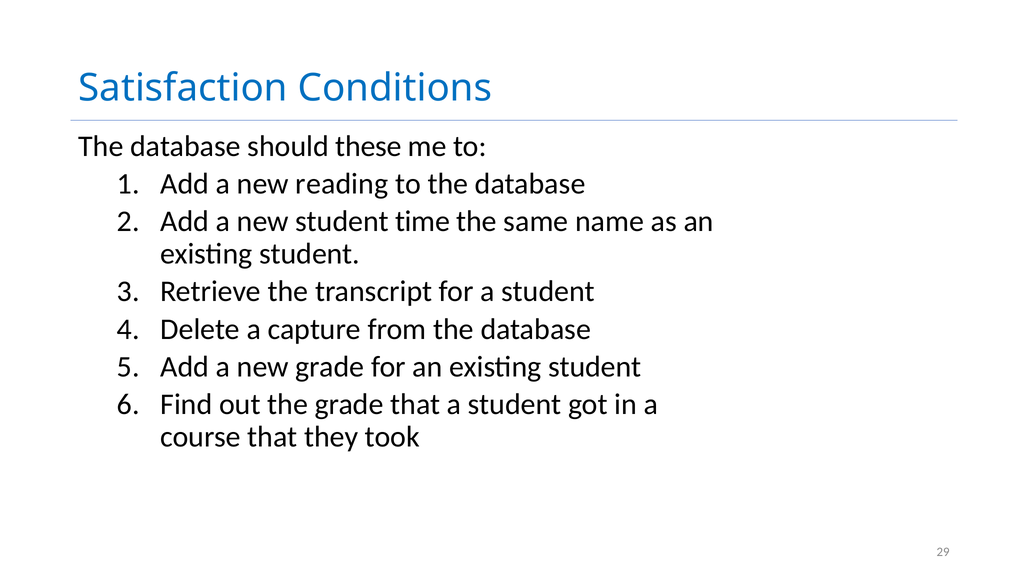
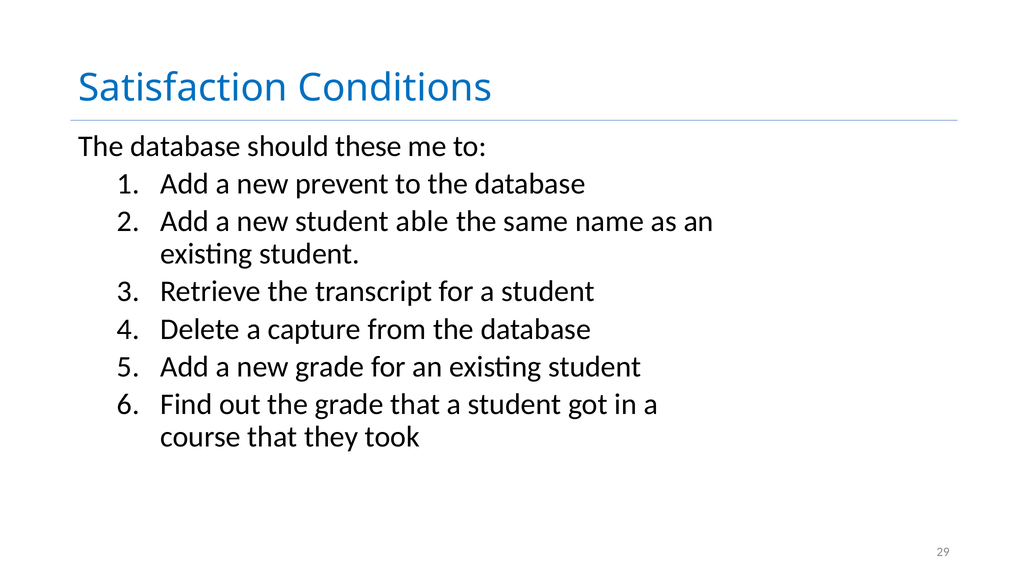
reading: reading -> prevent
time: time -> able
